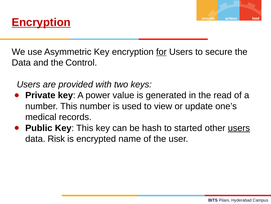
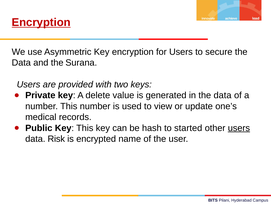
for underline: present -> none
Control: Control -> Surana
power: power -> delete
in the read: read -> data
